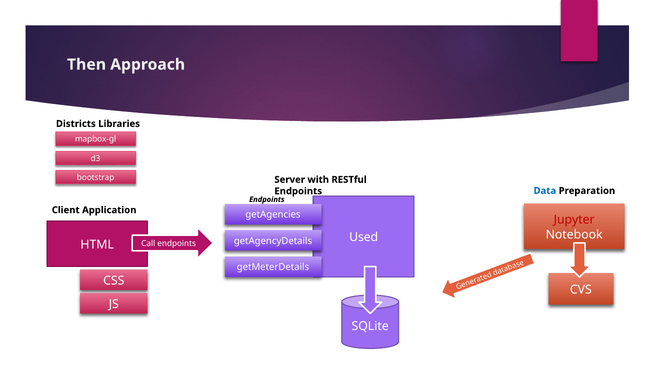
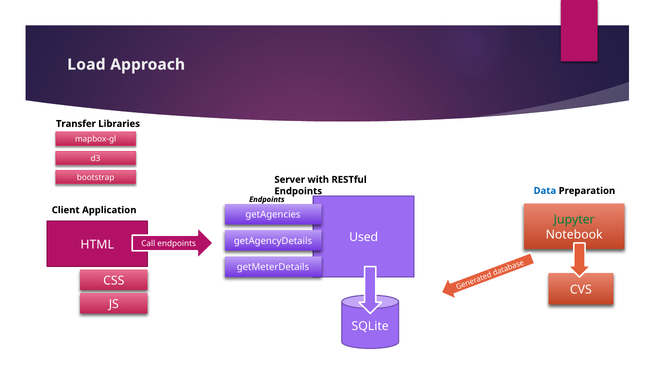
Then: Then -> Load
Districts: Districts -> Transfer
Jupyter colour: red -> green
